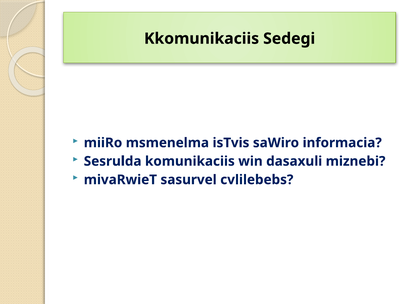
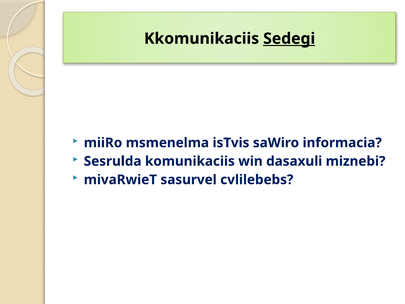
Sedegi underline: none -> present
